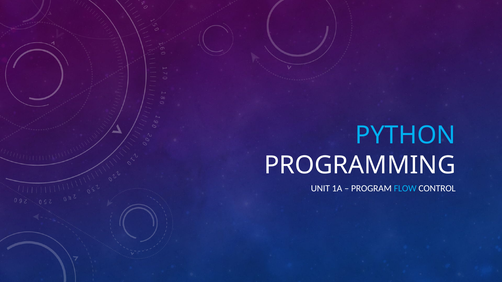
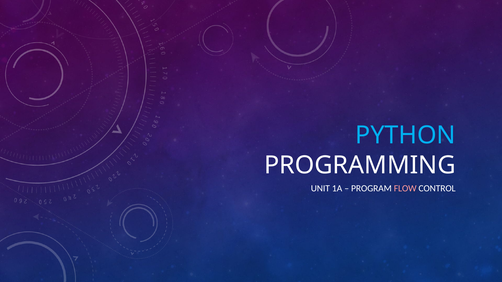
FLOW colour: light blue -> pink
